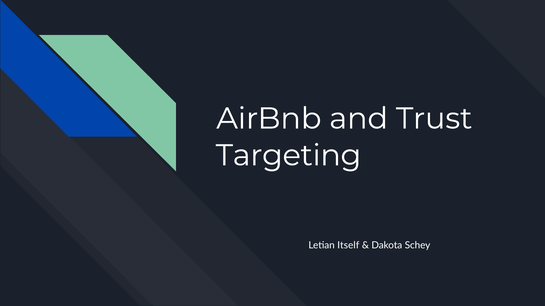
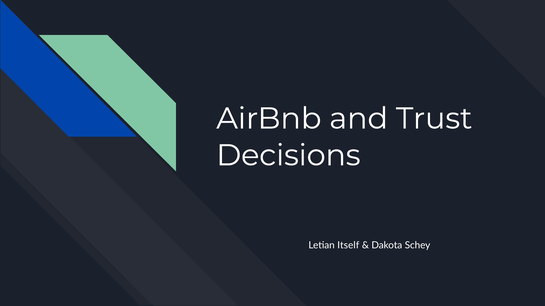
Targeting: Targeting -> Decisions
